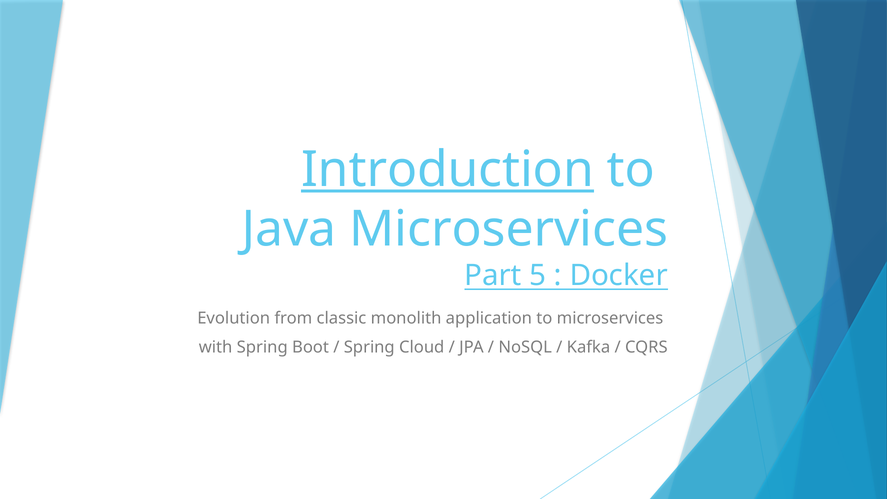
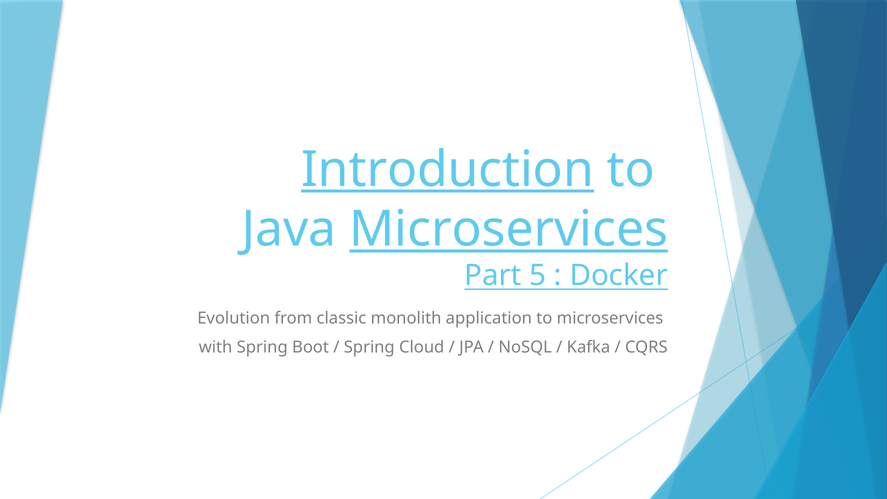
Microservices at (509, 229) underline: none -> present
